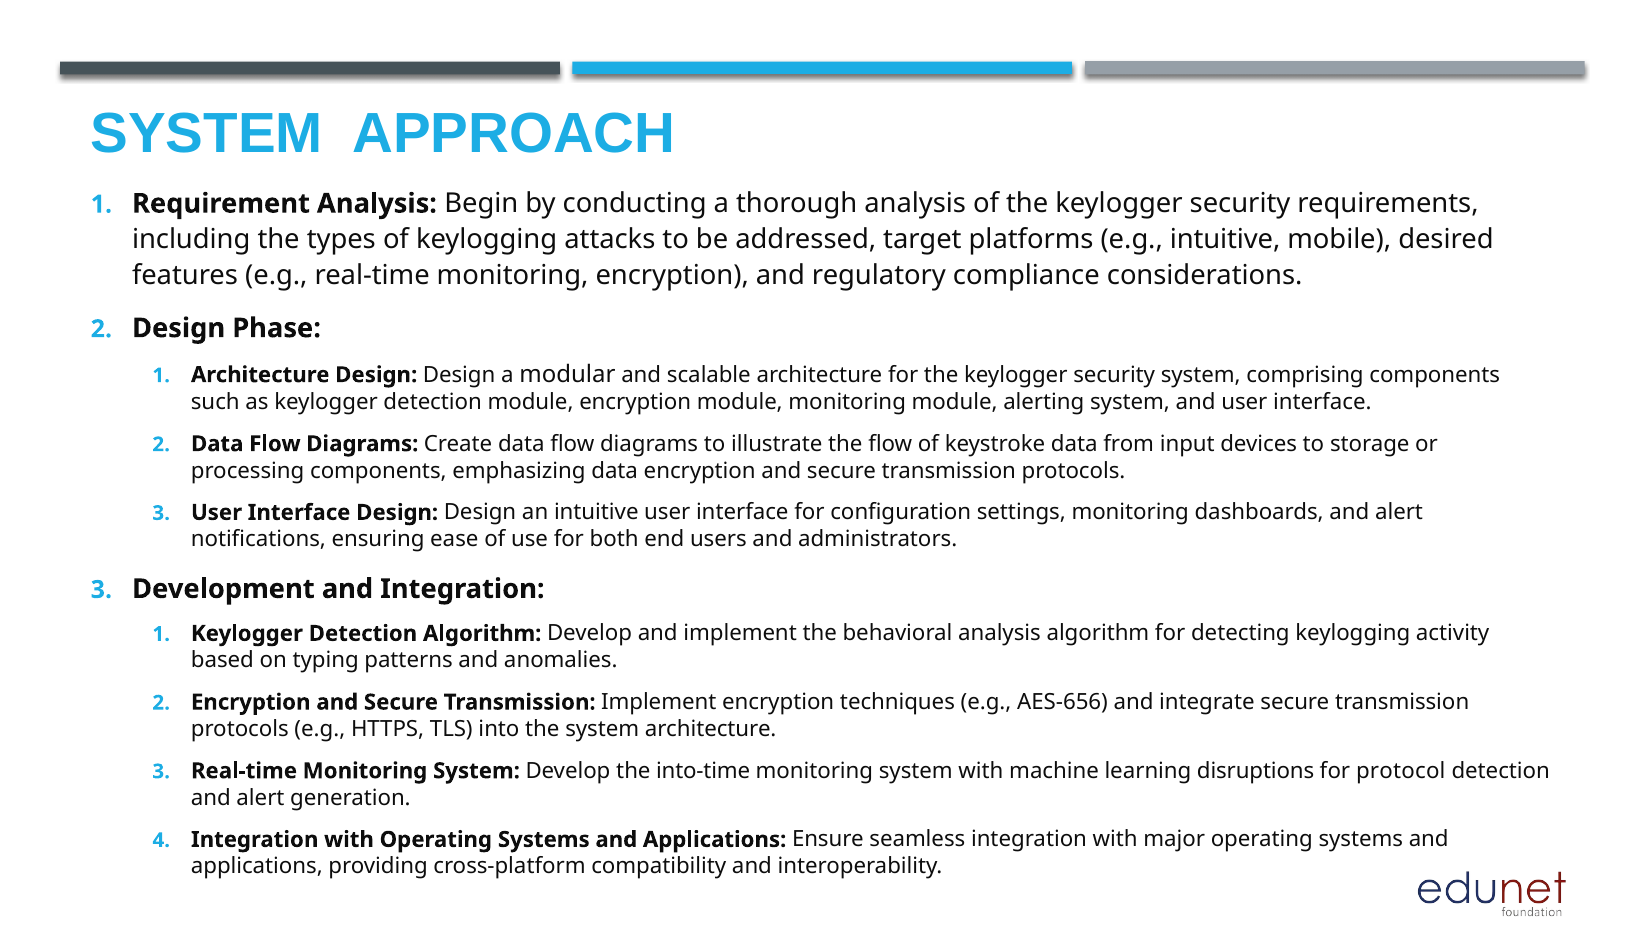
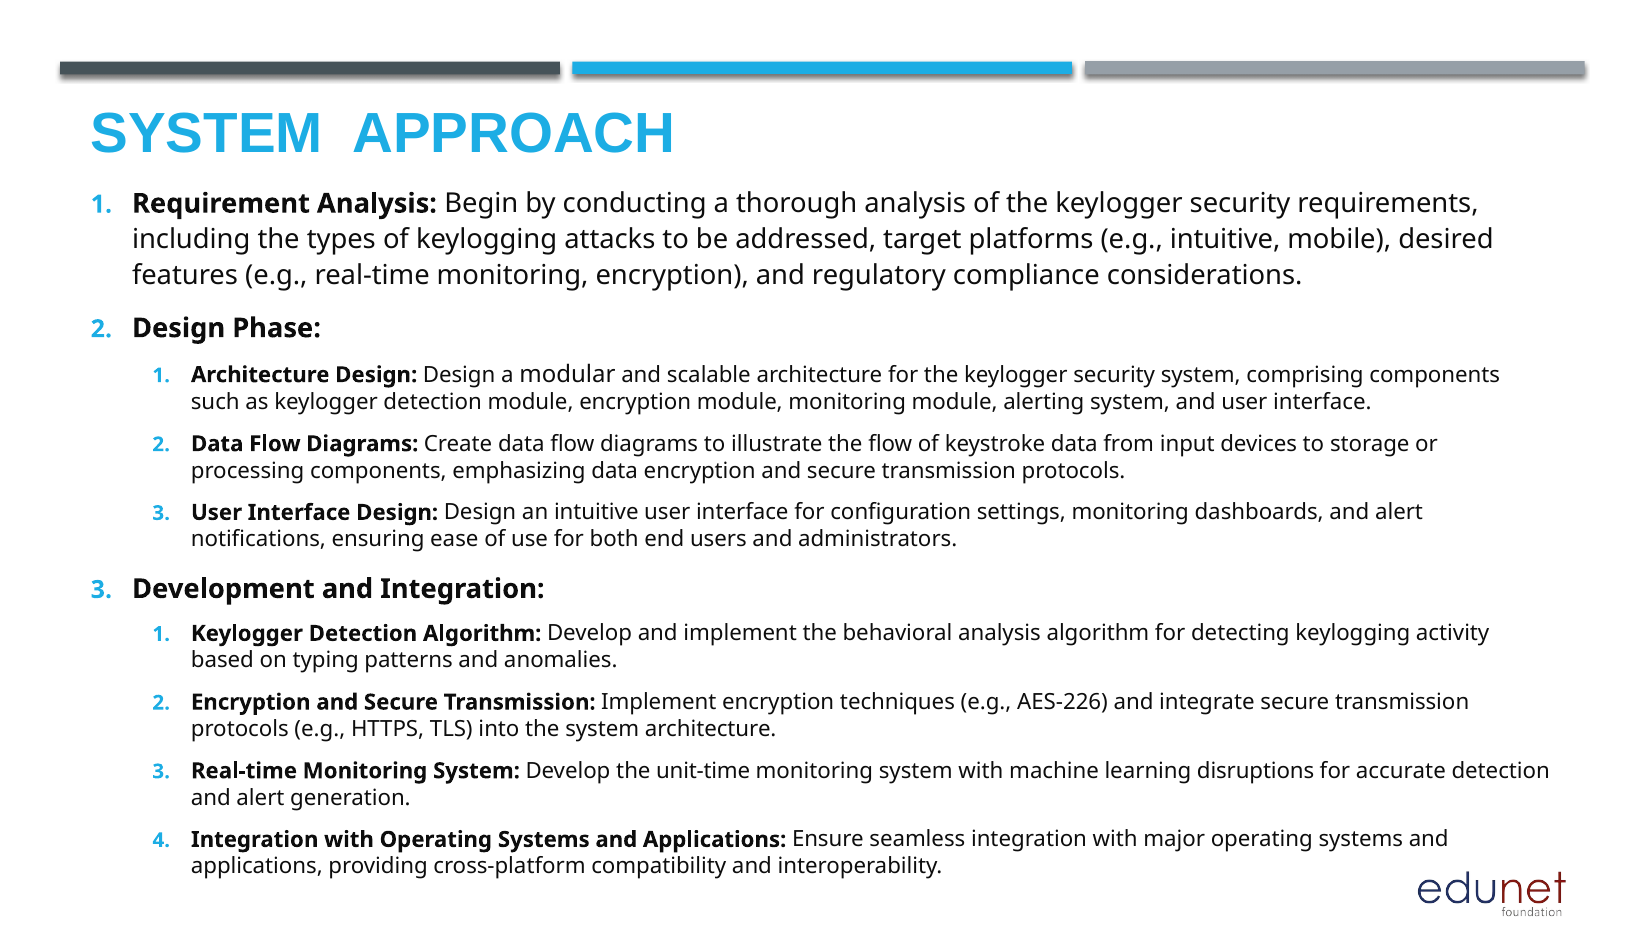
AES-656: AES-656 -> AES-226
into-time: into-time -> unit-time
protocol: protocol -> accurate
